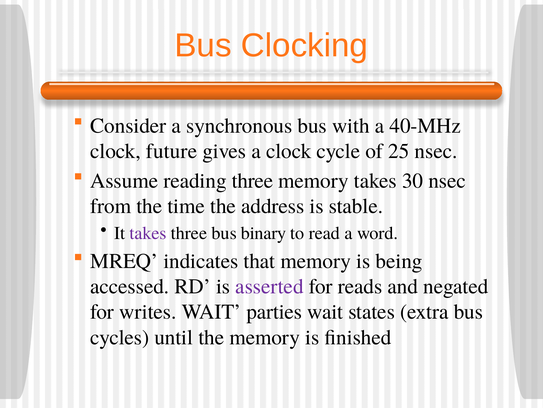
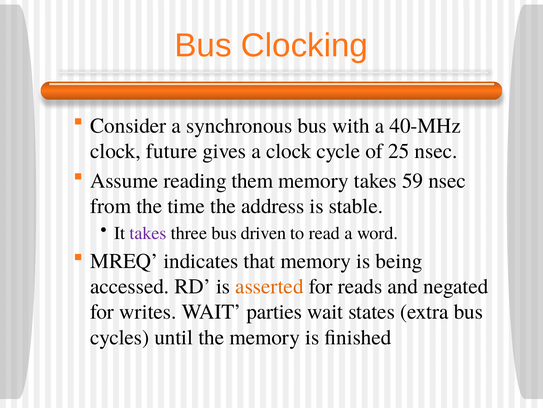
reading three: three -> them
30: 30 -> 59
binary: binary -> driven
asserted colour: purple -> orange
